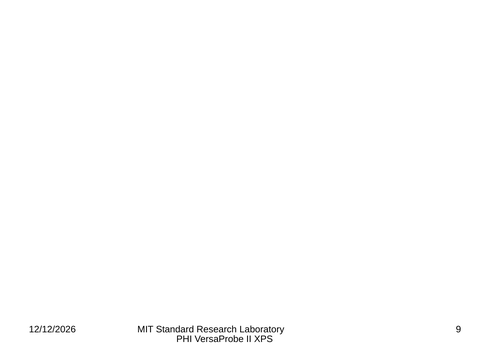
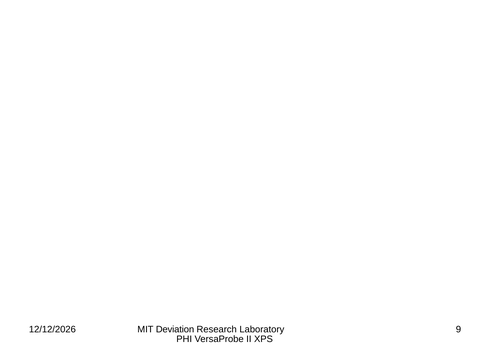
Standard: Standard -> Deviation
